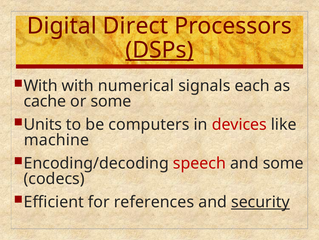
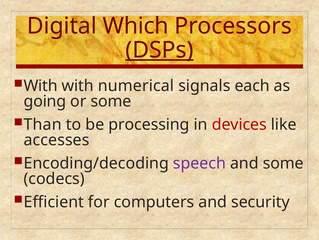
Direct: Direct -> Which
cache: cache -> going
Units: Units -> Than
computers: computers -> processing
machine: machine -> accesses
speech colour: red -> purple
references: references -> computers
security underline: present -> none
